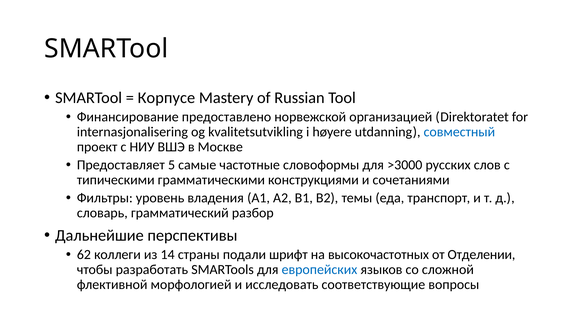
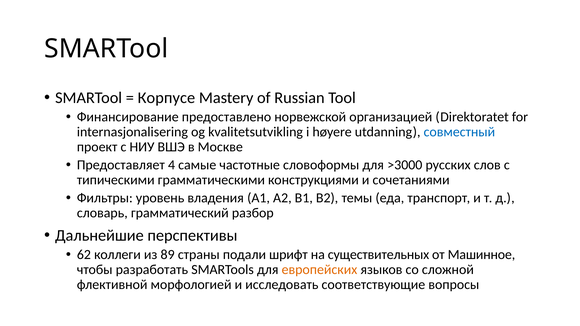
5: 5 -> 4
14: 14 -> 89
высокочастотных: высокочастотных -> существительных
Отделении: Отделении -> Машинное
европейских colour: blue -> orange
